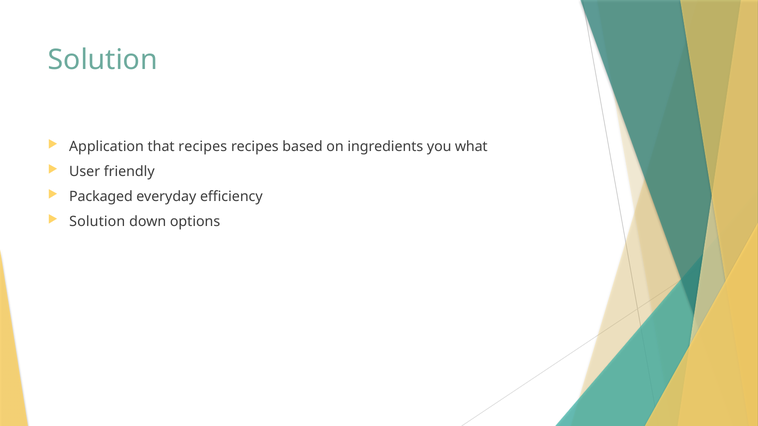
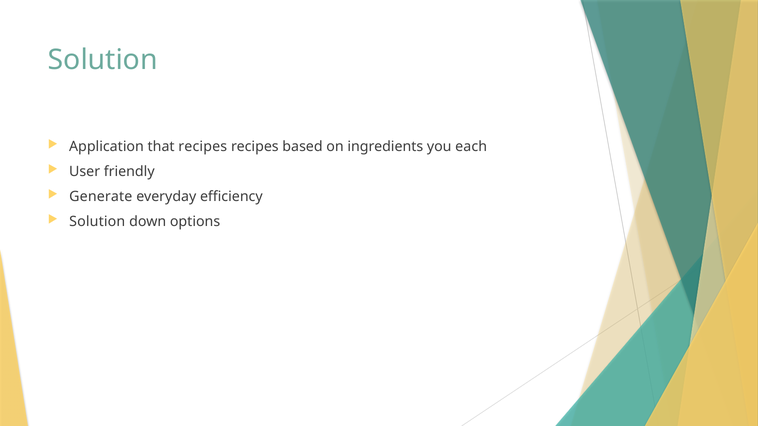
what: what -> each
Packaged: Packaged -> Generate
